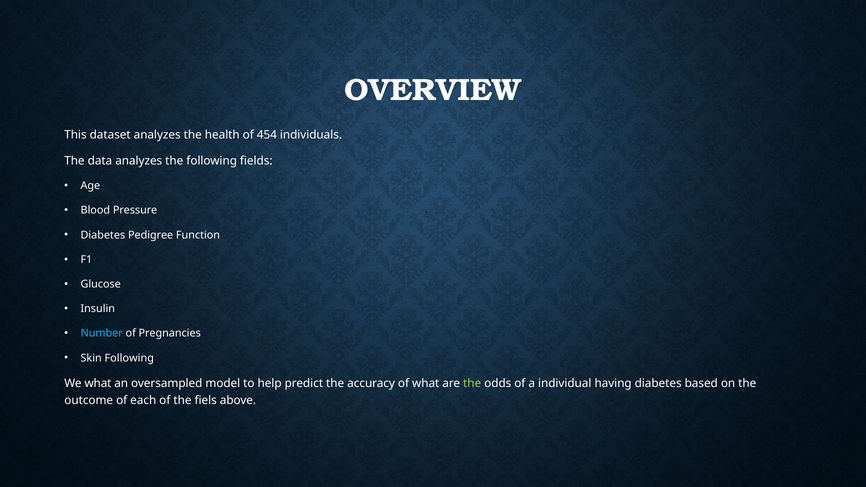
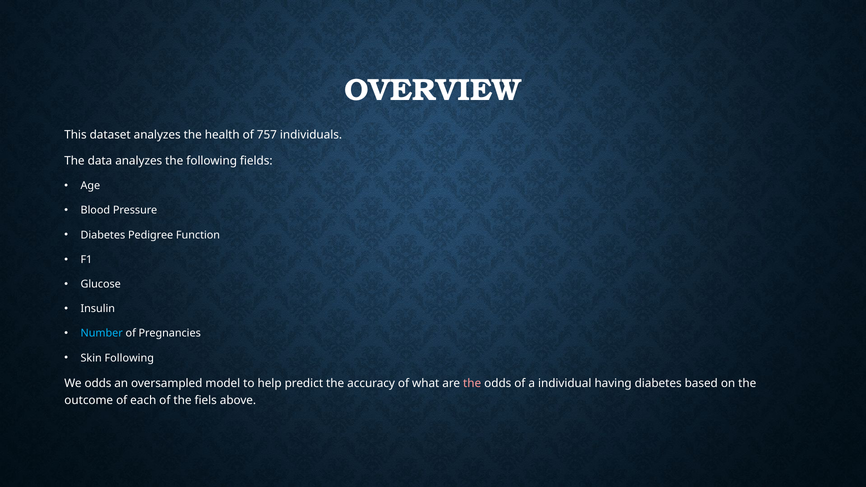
454: 454 -> 757
We what: what -> odds
the at (472, 384) colour: light green -> pink
